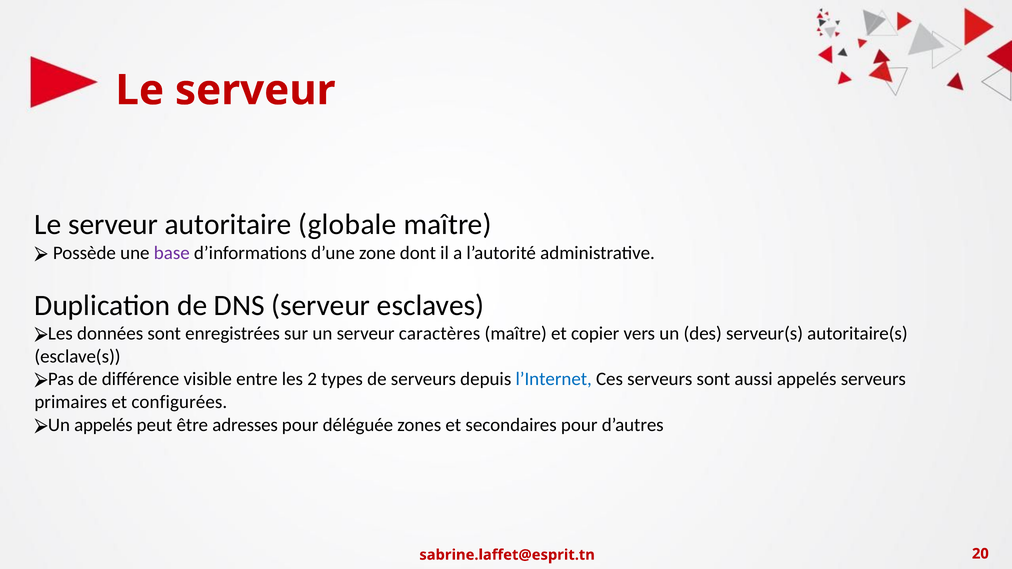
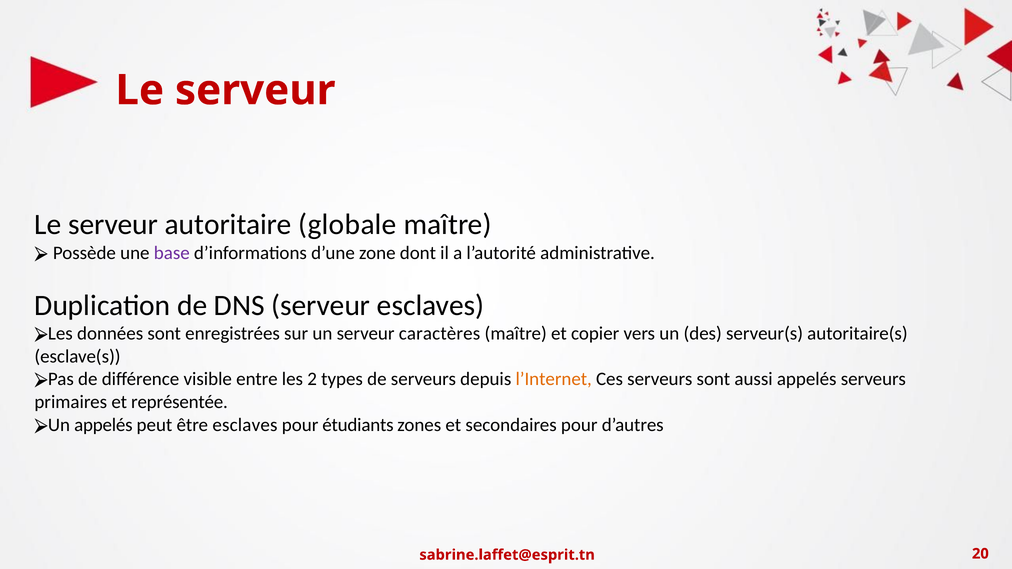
l’Internet colour: blue -> orange
configurées: configurées -> représentée
être adresses: adresses -> esclaves
déléguée: déléguée -> étudiants
